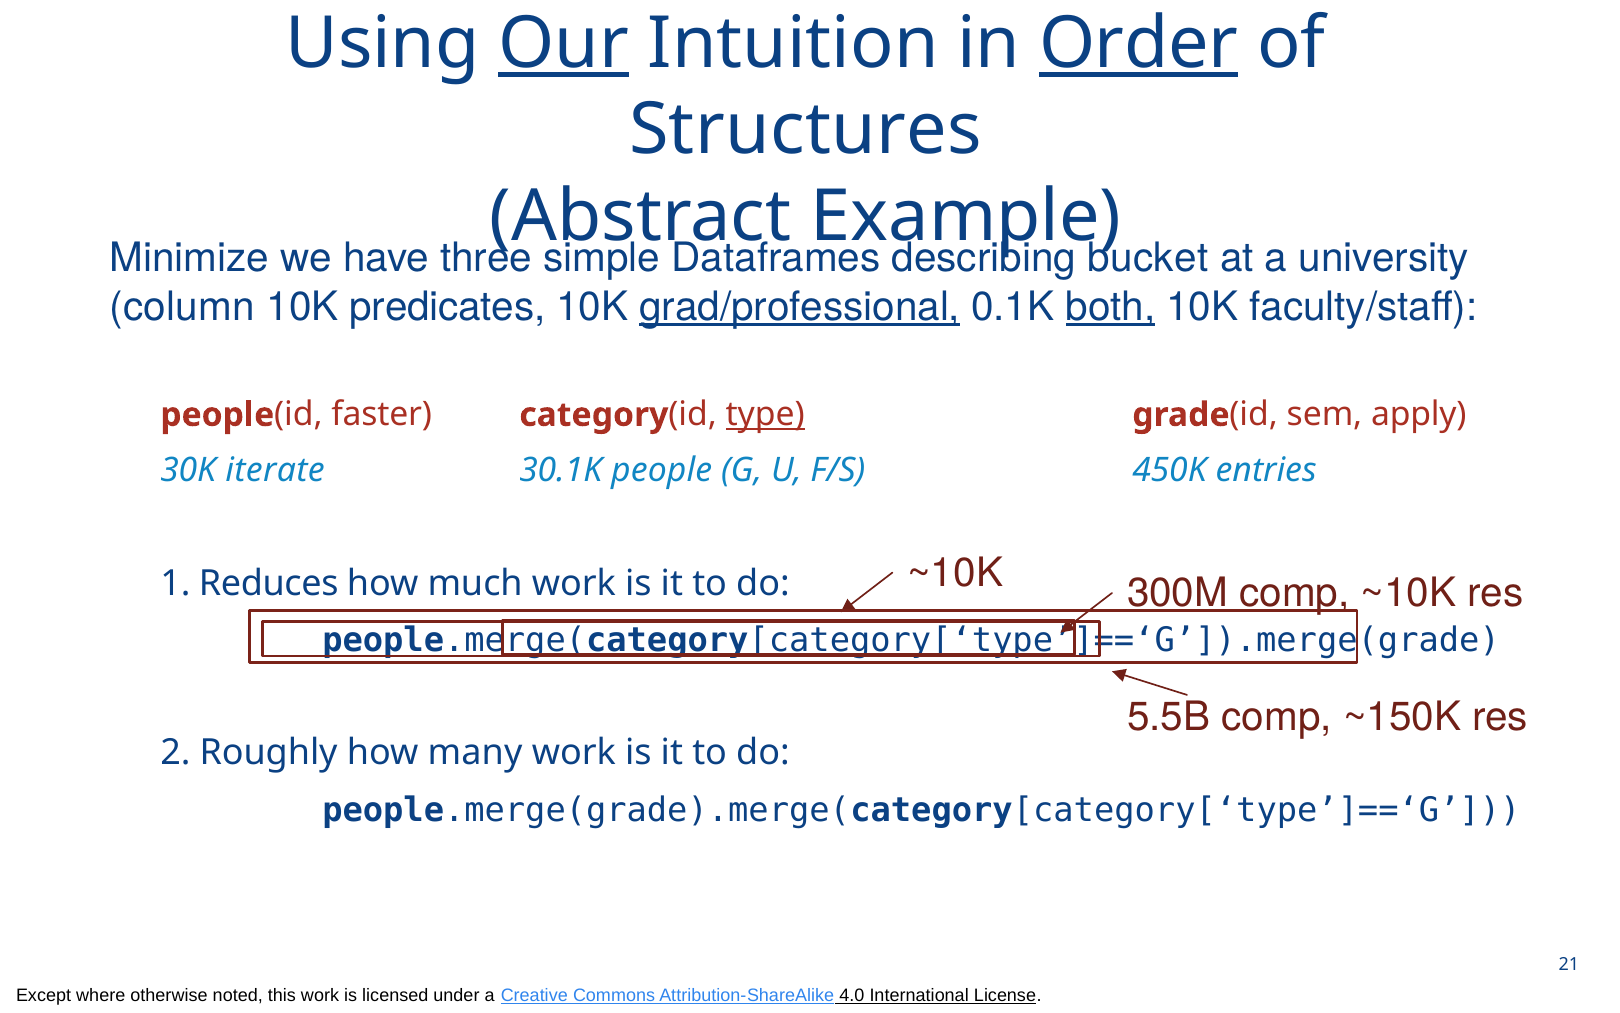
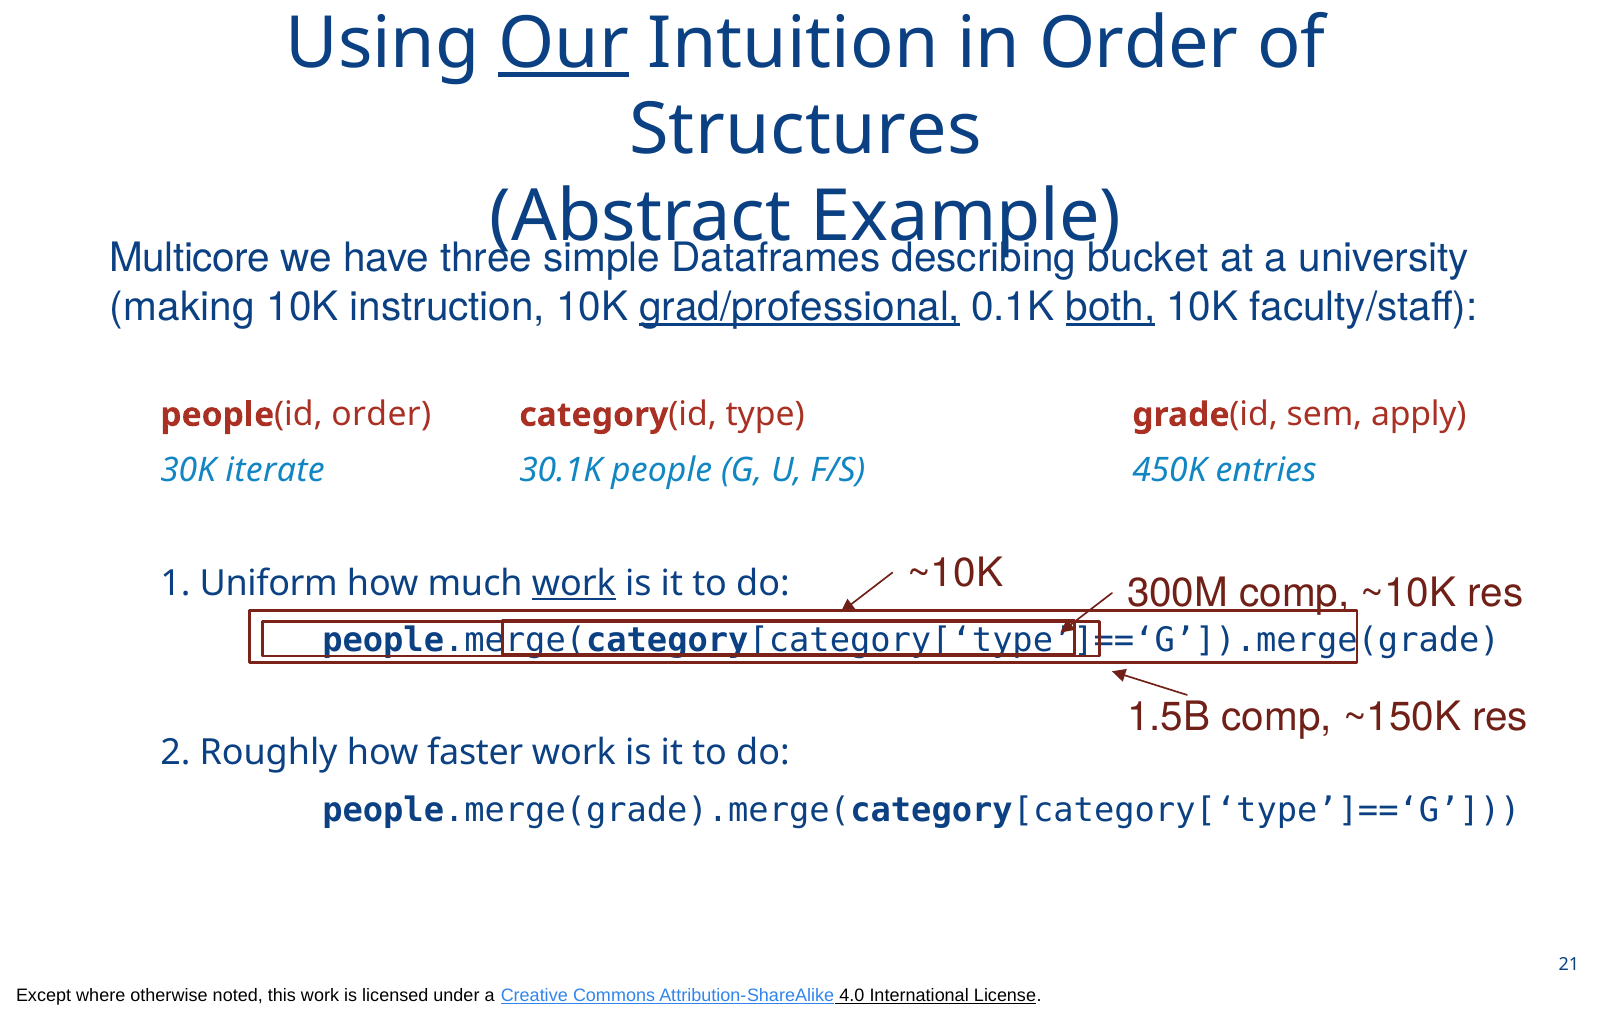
Order at (1139, 43) underline: present -> none
Minimize: Minimize -> Multicore
column: column -> making
predicates: predicates -> instruction
people(id faster: faster -> order
type underline: present -> none
Reduces: Reduces -> Uniform
work at (574, 583) underline: none -> present
5.5B: 5.5B -> 1.5B
many: many -> faster
